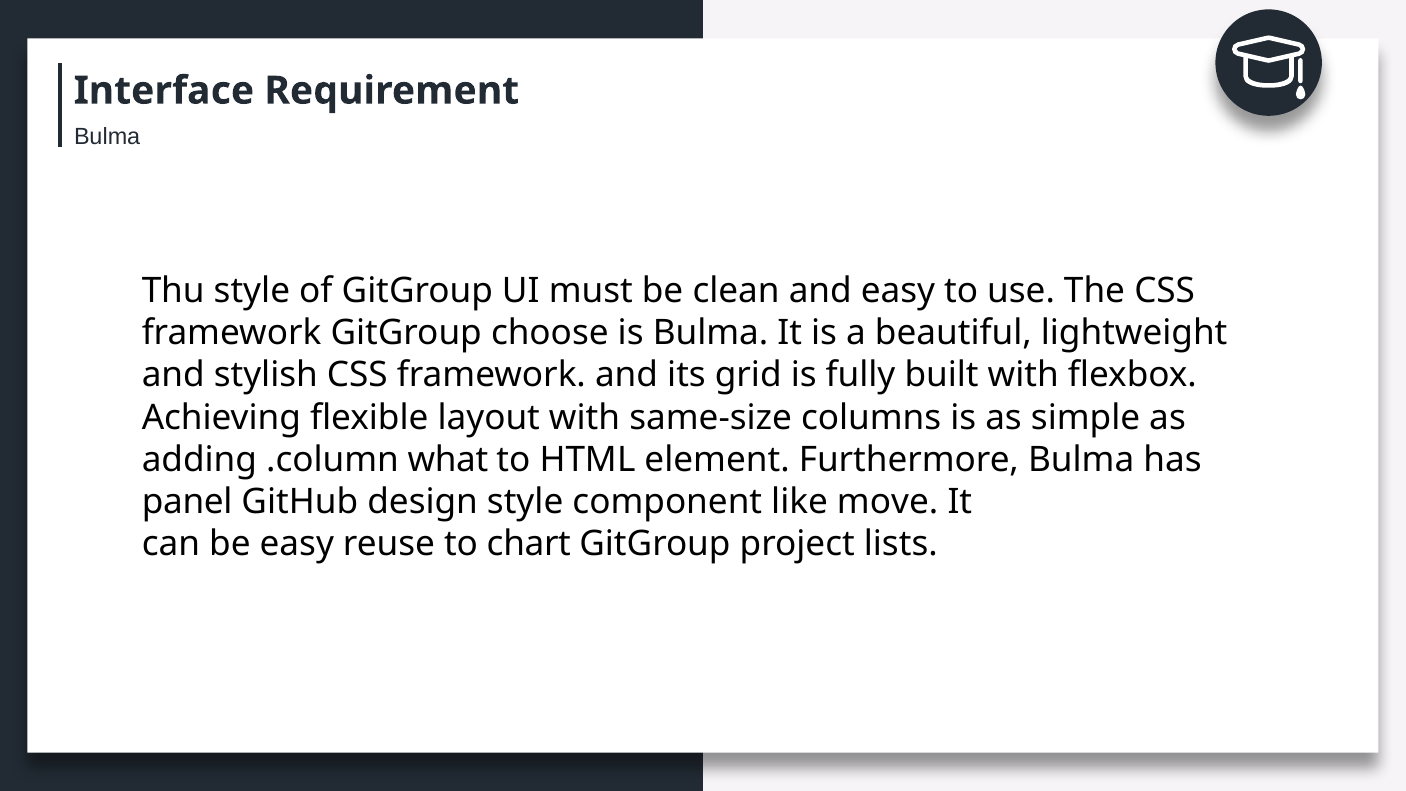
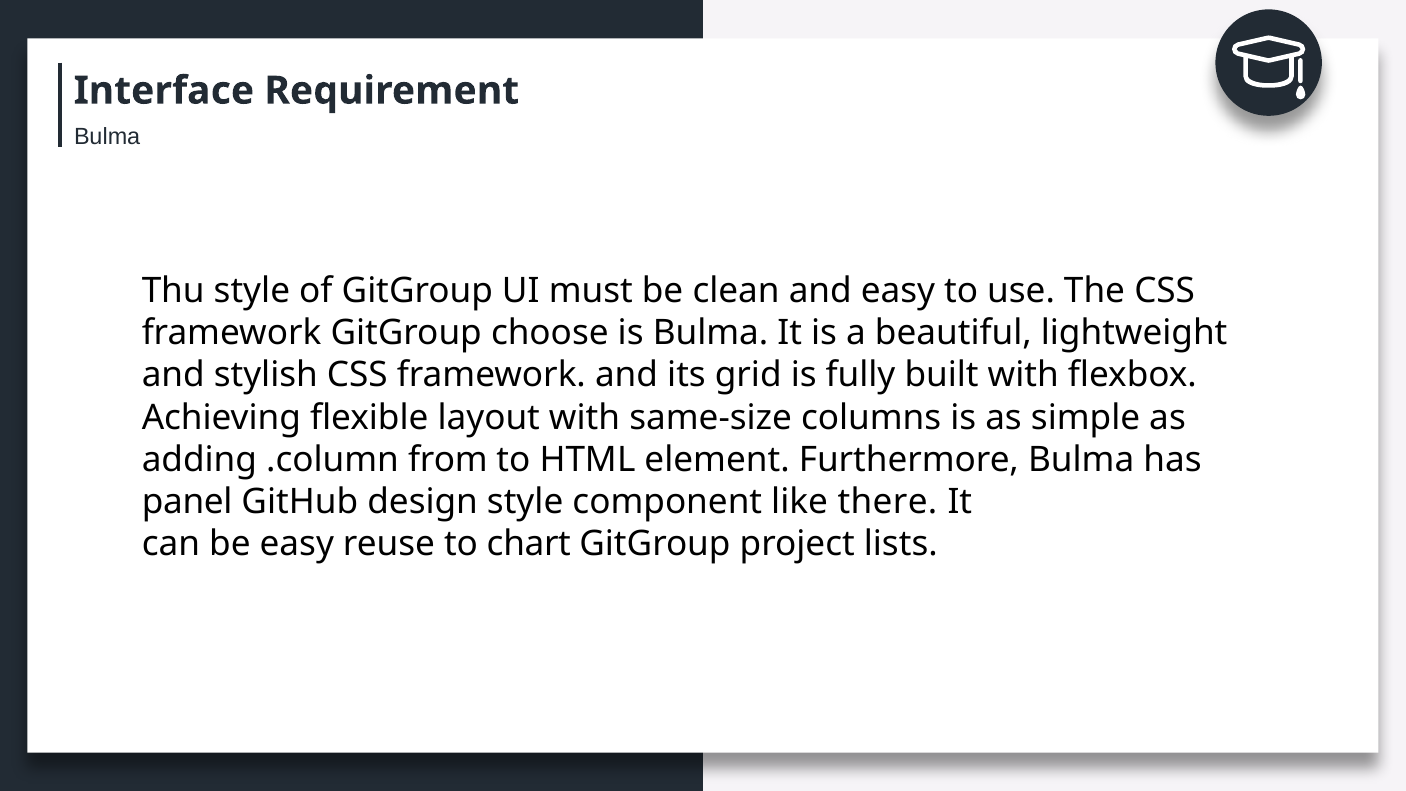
what: what -> from
move: move -> there
